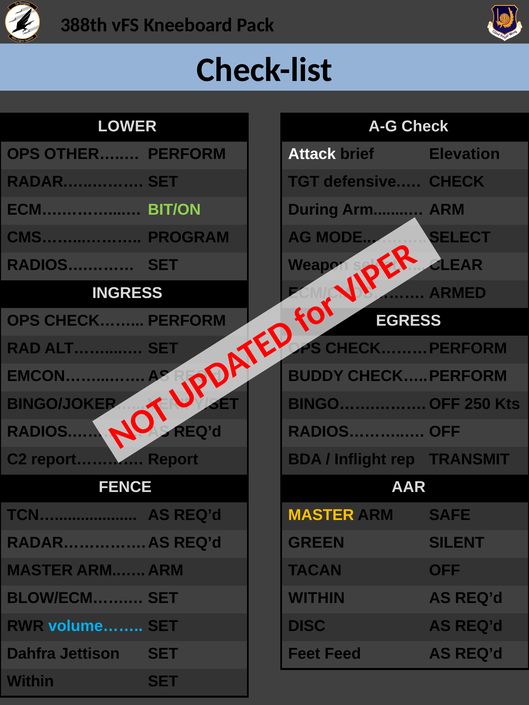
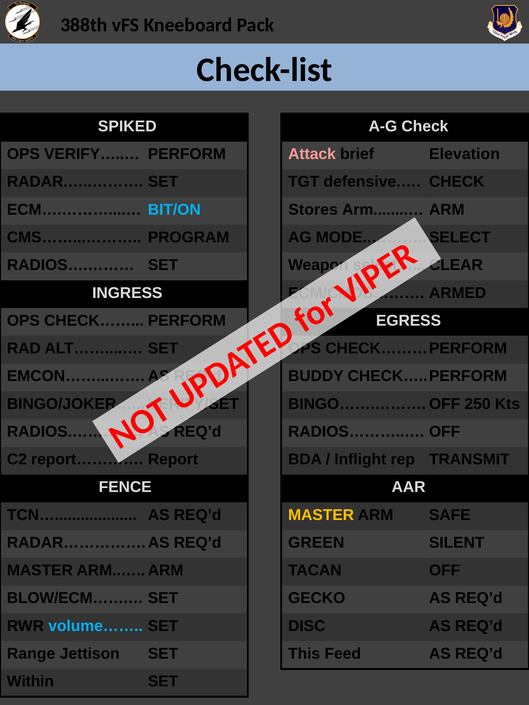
LOWER: LOWER -> SPIKED
OTHER…..…: OTHER…..… -> VERIFY…..…
Attack colour: white -> pink
BIT/ON colour: light green -> light blue
During: During -> Stores
WITHIN at (317, 598): WITHIN -> GECKO
Dahfra: Dahfra -> Range
Feet: Feet -> This
